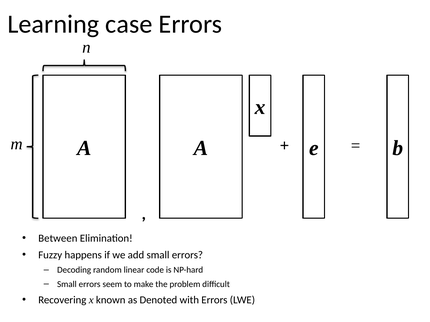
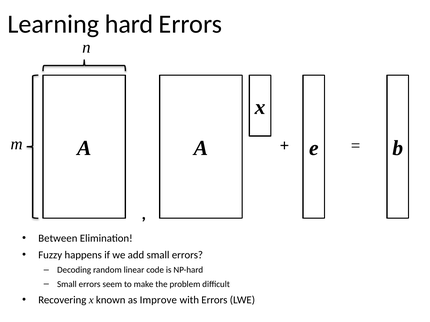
case: case -> hard
Denoted: Denoted -> Improve
